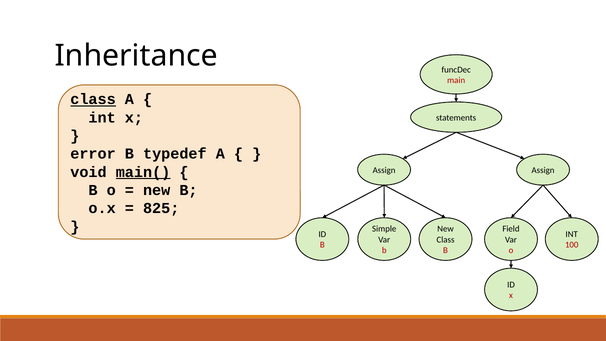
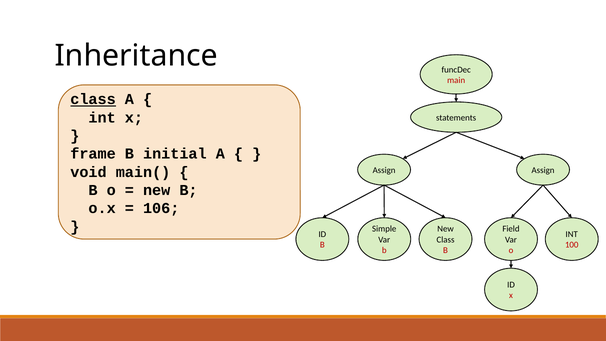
error: error -> frame
typedef: typedef -> initial
main( underline: present -> none
825: 825 -> 106
